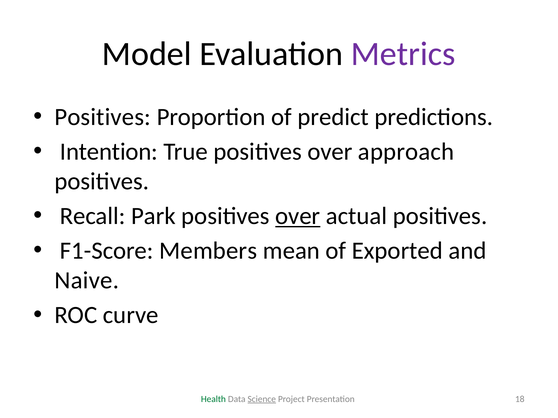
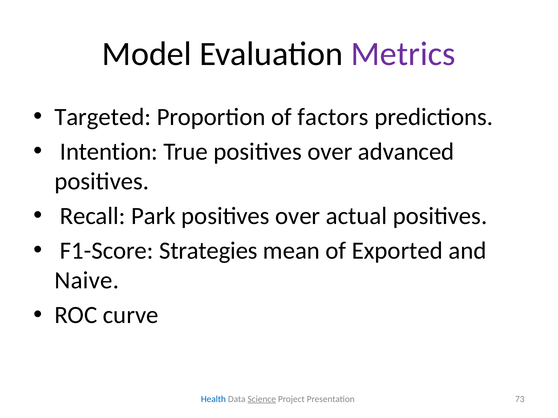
Positives at (103, 117): Positives -> Targeted
predict: predict -> factors
approach: approach -> advanced
over at (298, 216) underline: present -> none
Members: Members -> Strategies
Health colour: green -> blue
18: 18 -> 73
